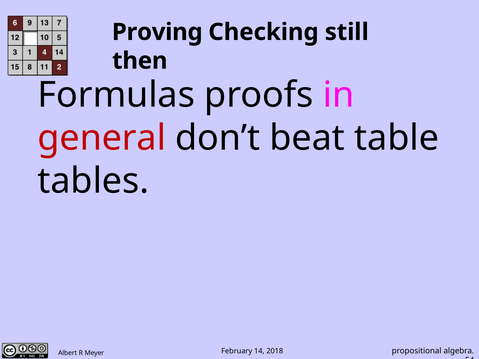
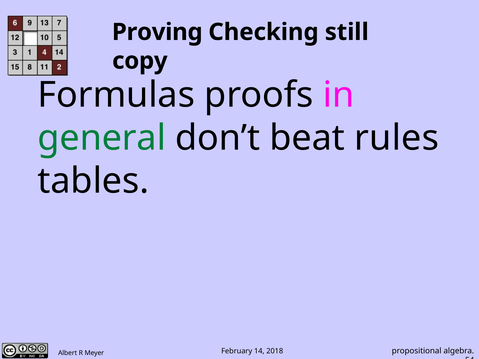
then: then -> copy
general colour: red -> green
table: table -> rules
